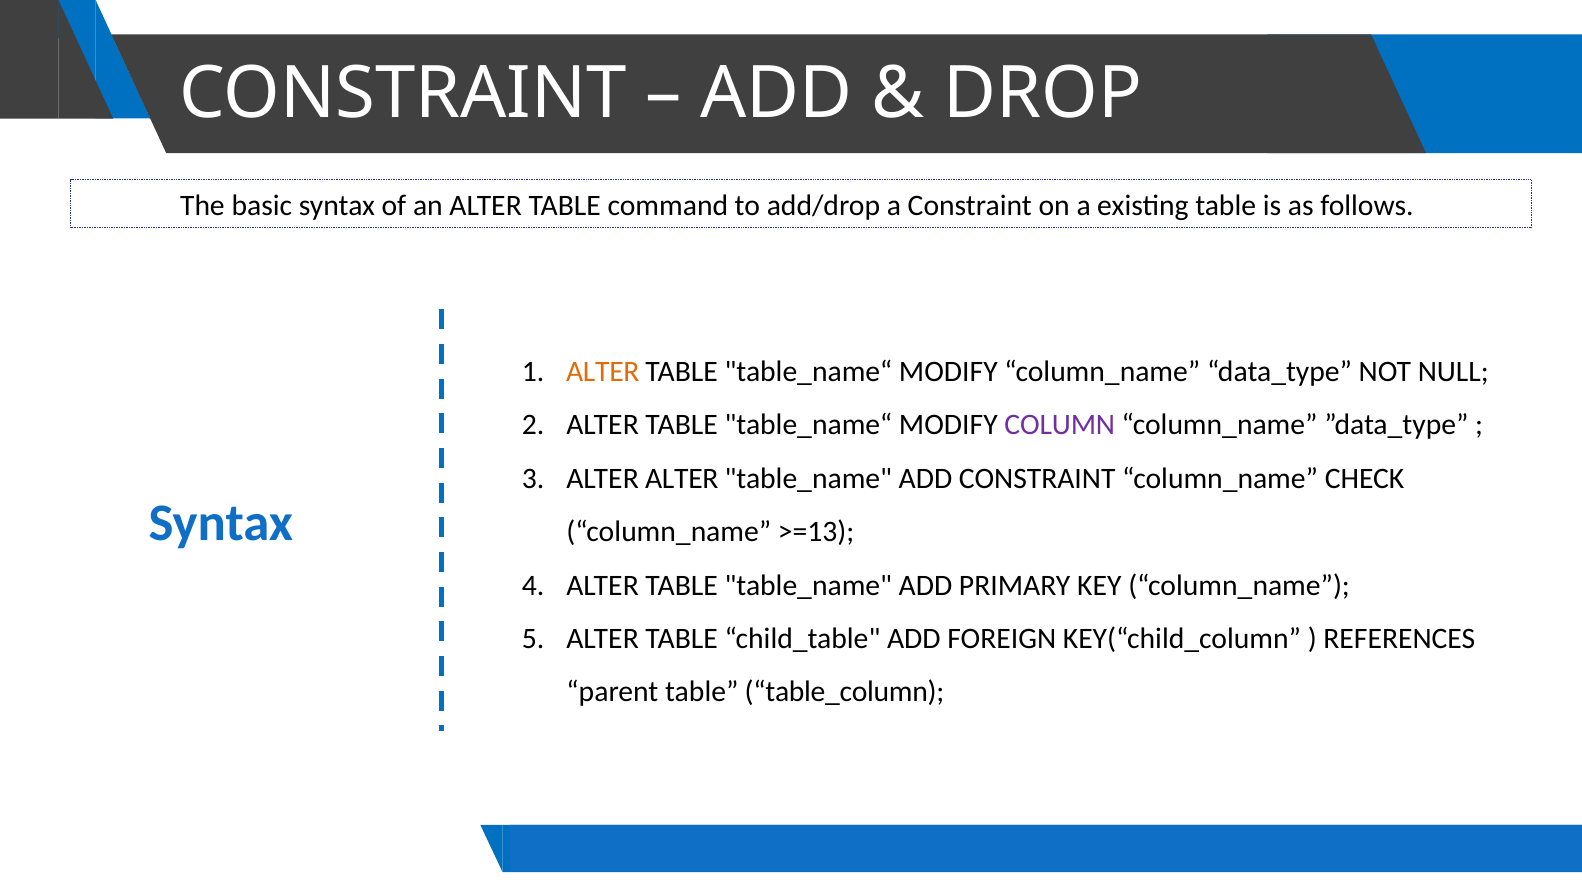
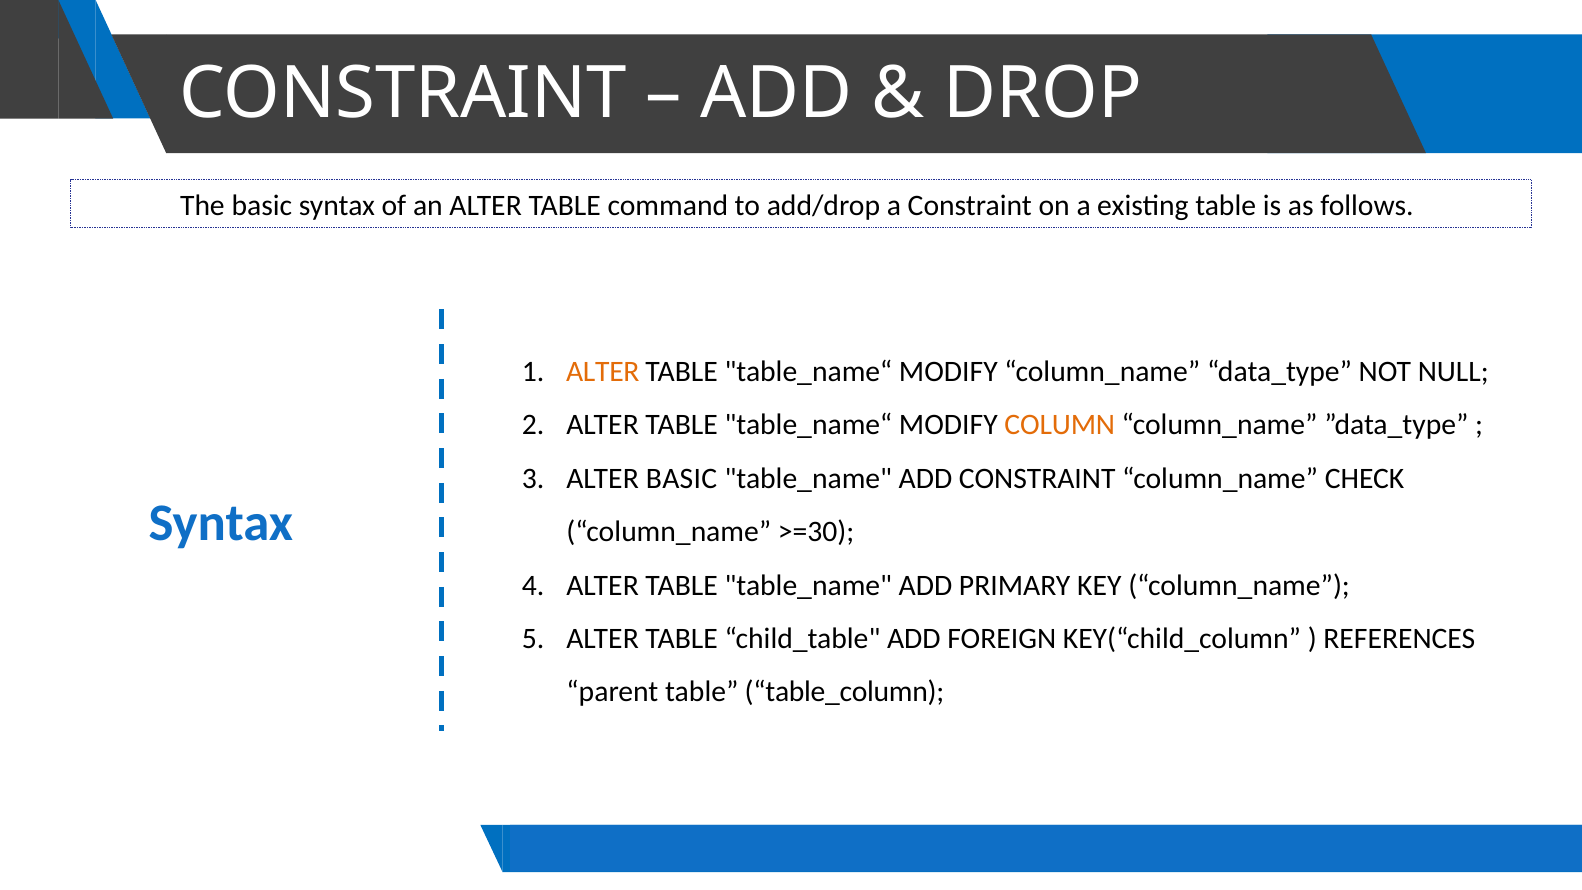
COLUMN colour: purple -> orange
ALTER ALTER: ALTER -> BASIC
>=13: >=13 -> >=30
